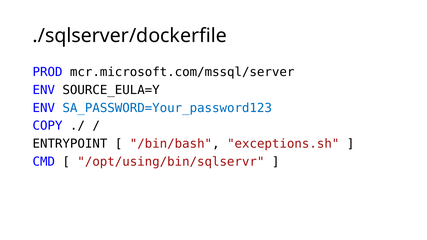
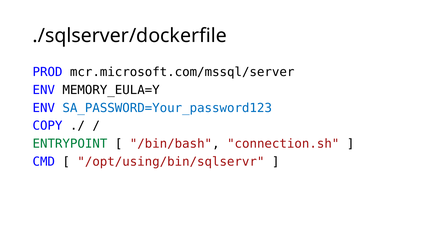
SOURCE_EULA=Y: SOURCE_EULA=Y -> MEMORY_EULA=Y
ENTRYPOINT colour: black -> green
exceptions.sh: exceptions.sh -> connection.sh
